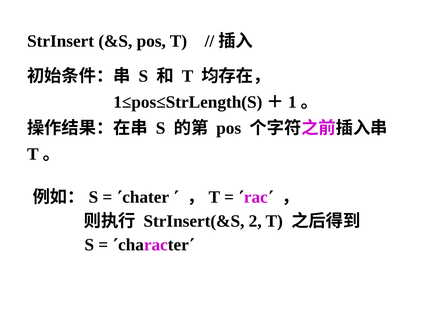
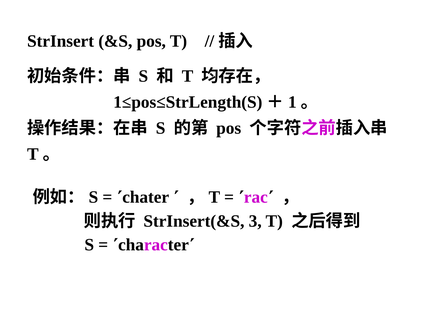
2: 2 -> 3
